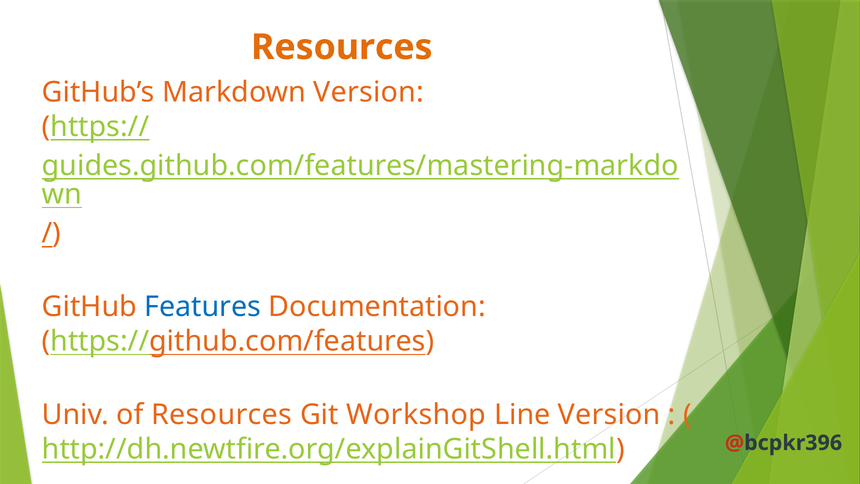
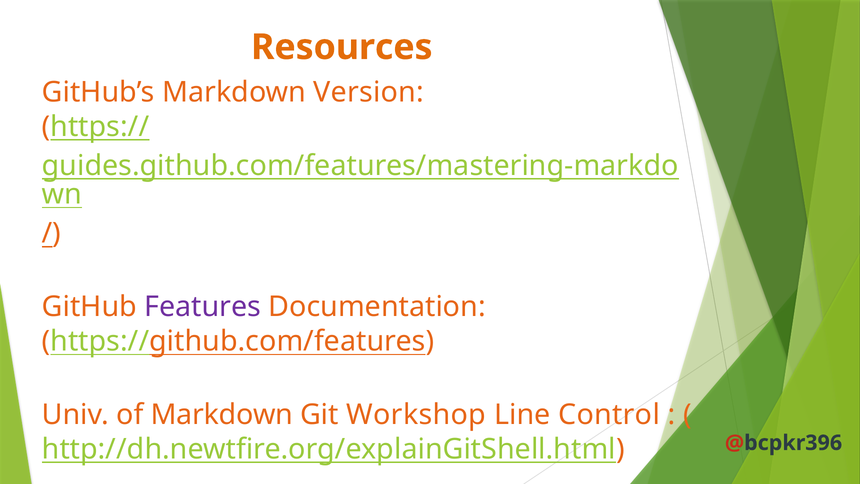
Features colour: blue -> purple
of Resources: Resources -> Markdown
Line Version: Version -> Control
